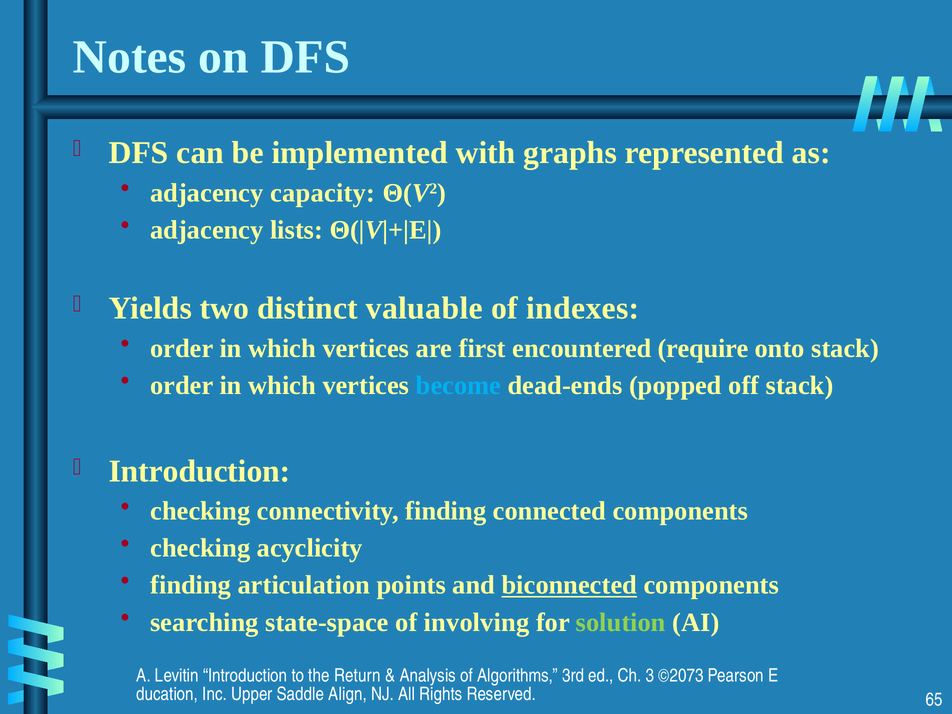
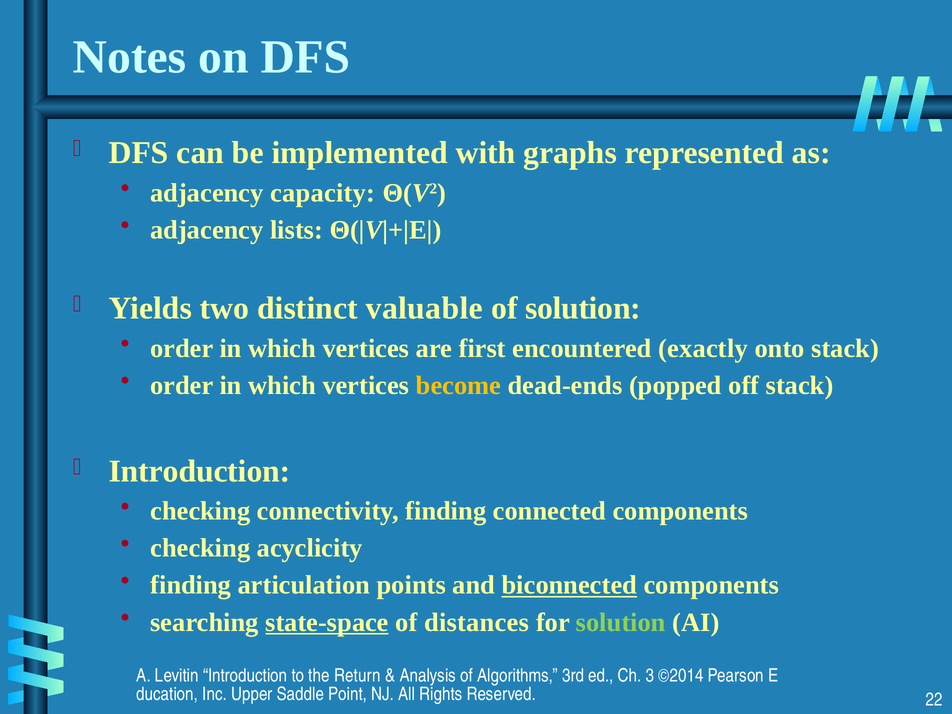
of indexes: indexes -> solution
require: require -> exactly
become colour: light blue -> yellow
state-space underline: none -> present
involving: involving -> distances
©2073: ©2073 -> ©2014
Align: Align -> Point
65: 65 -> 22
